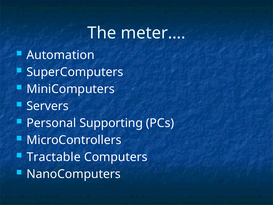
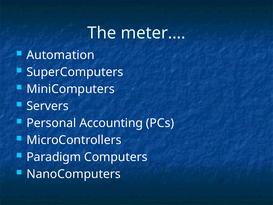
Supporting: Supporting -> Accounting
Tractable: Tractable -> Paradigm
